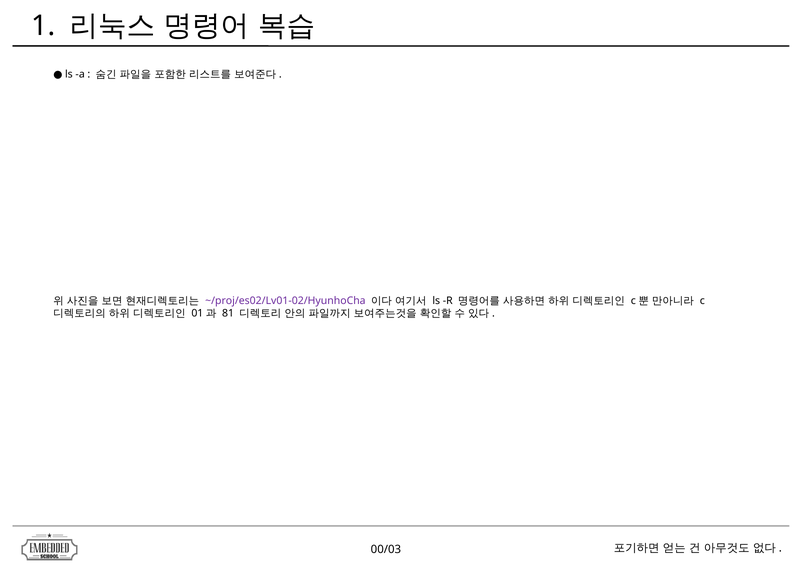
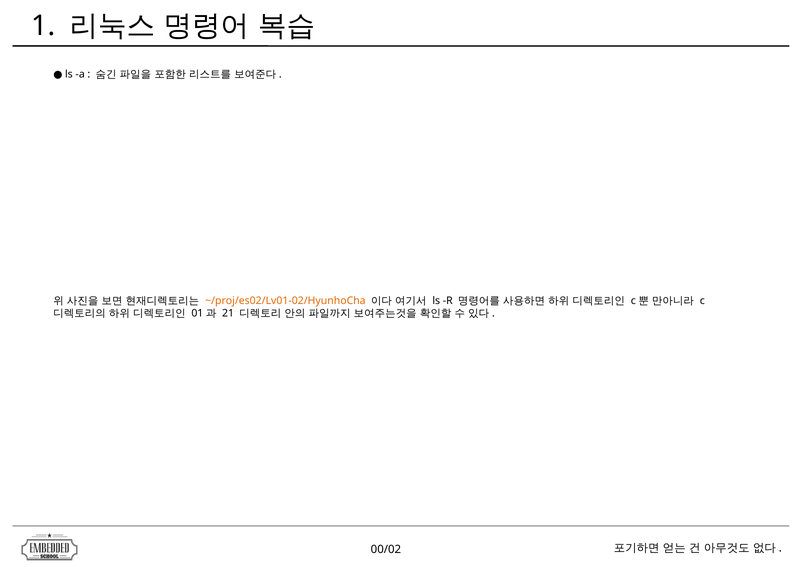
~/proj/es02/Lv01-02/HyunhoCha colour: purple -> orange
81: 81 -> 21
00/03: 00/03 -> 00/02
